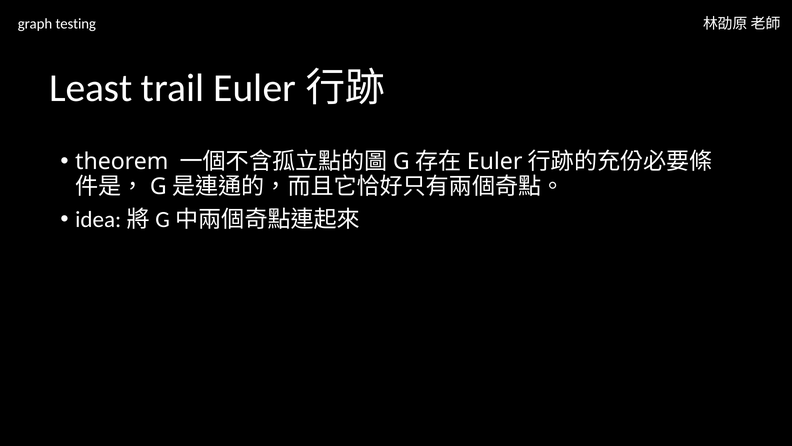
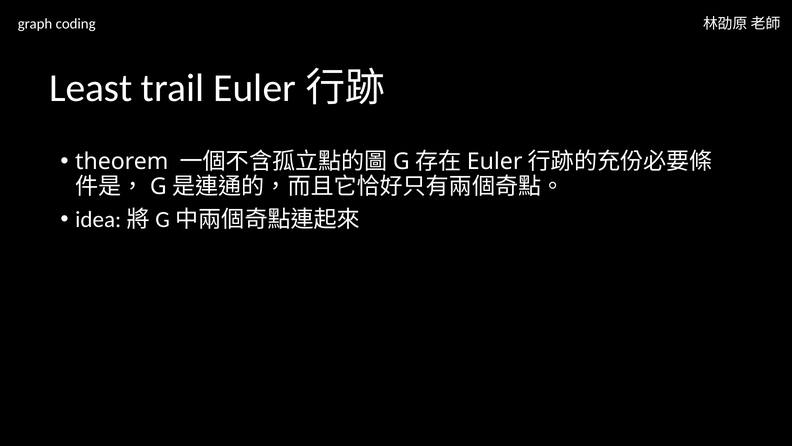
testing: testing -> coding
